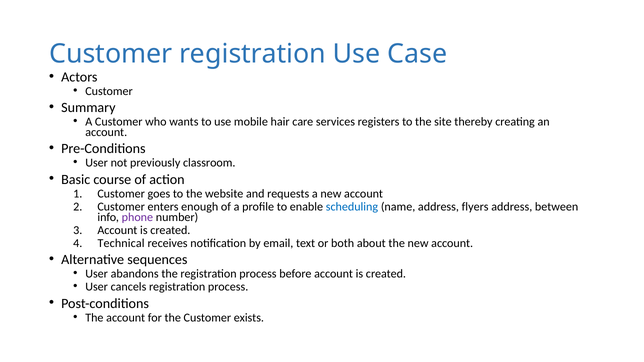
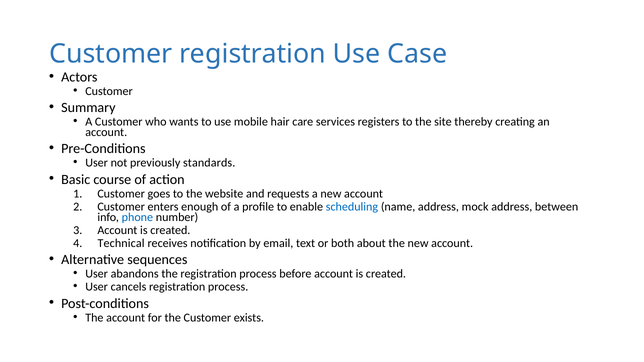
classroom: classroom -> standards
flyers: flyers -> mock
phone colour: purple -> blue
